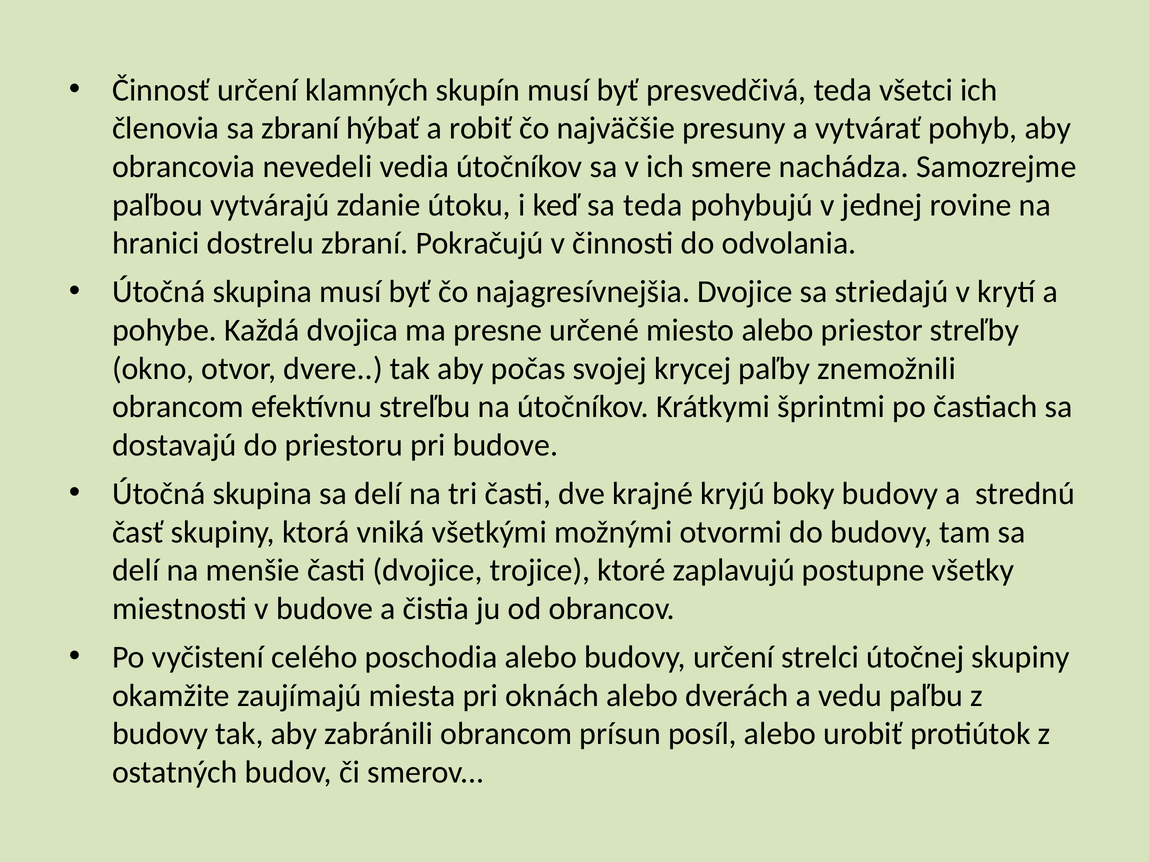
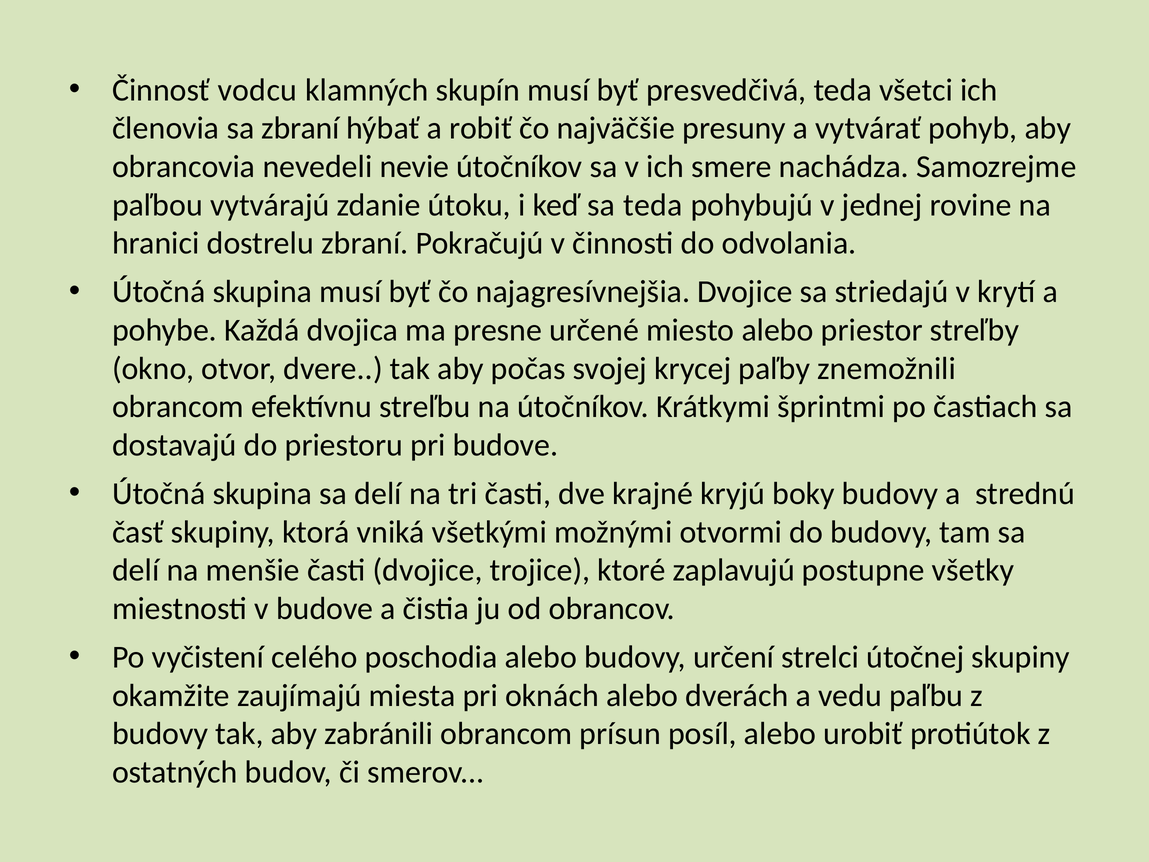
Činnosť určení: určení -> vodcu
vedia: vedia -> nevie
